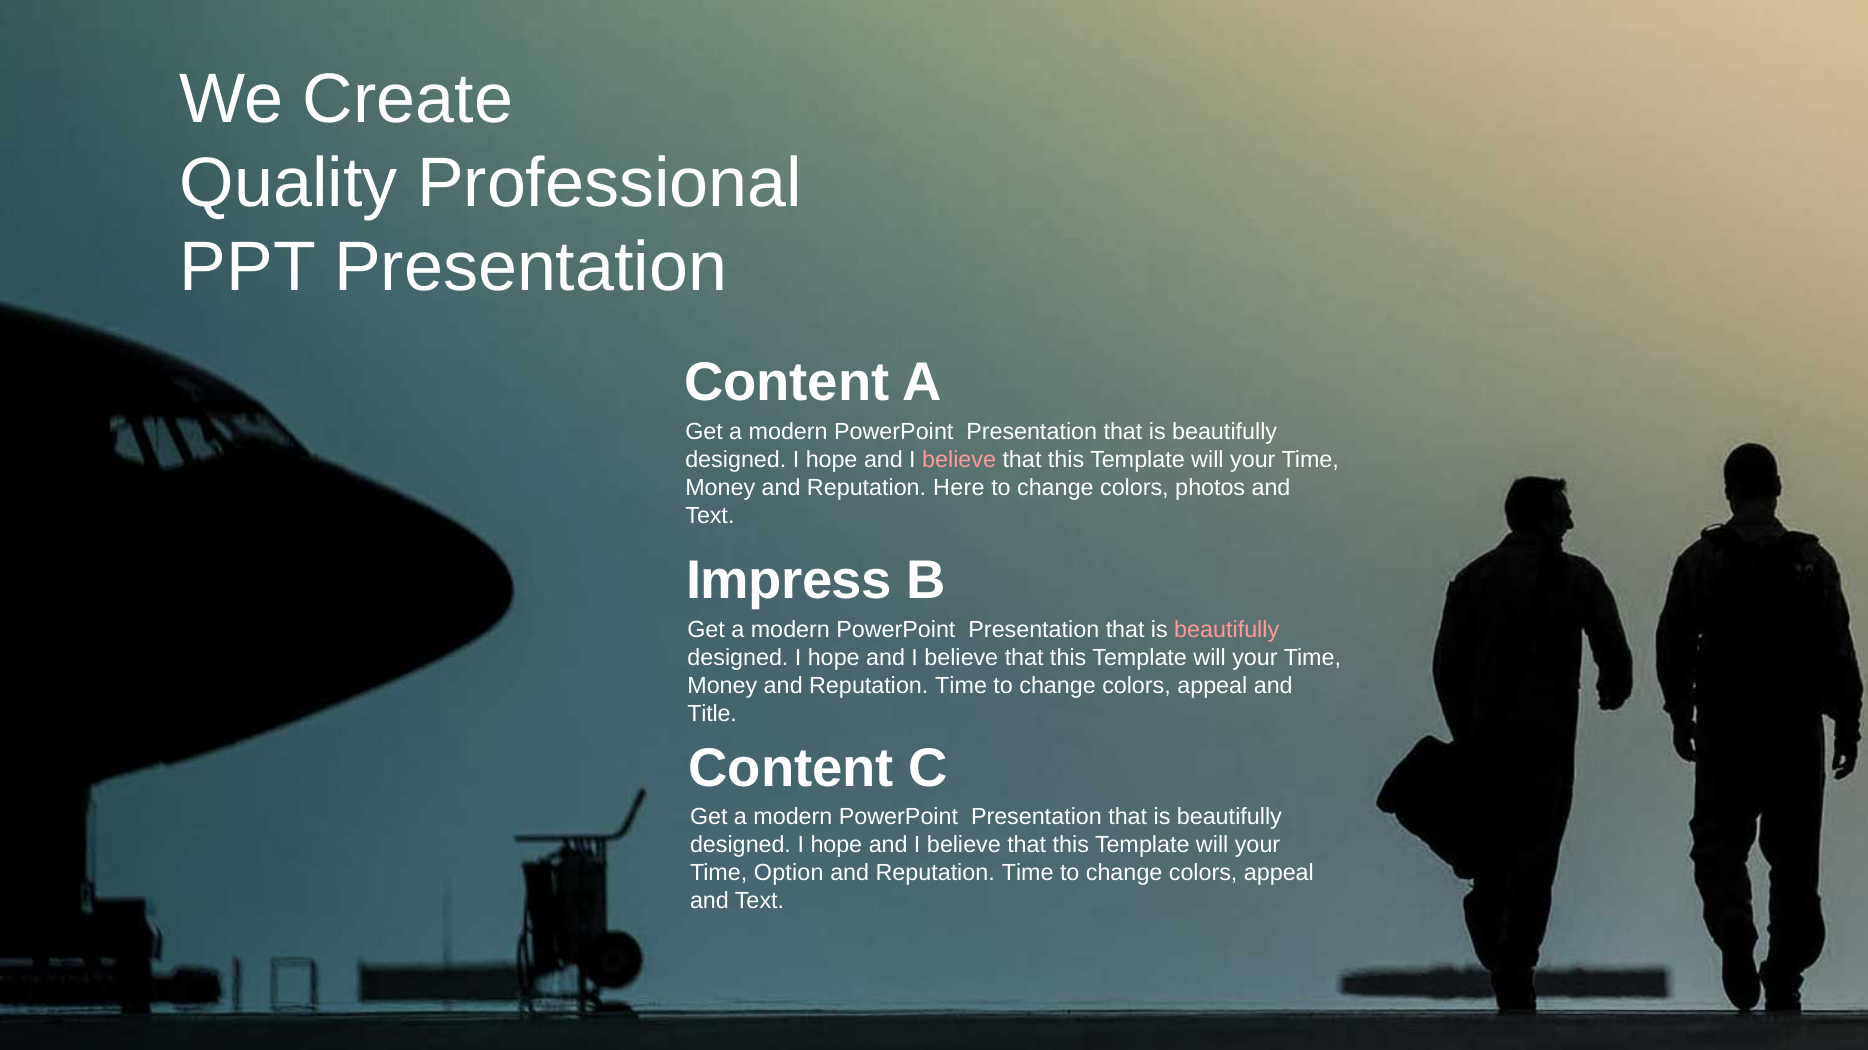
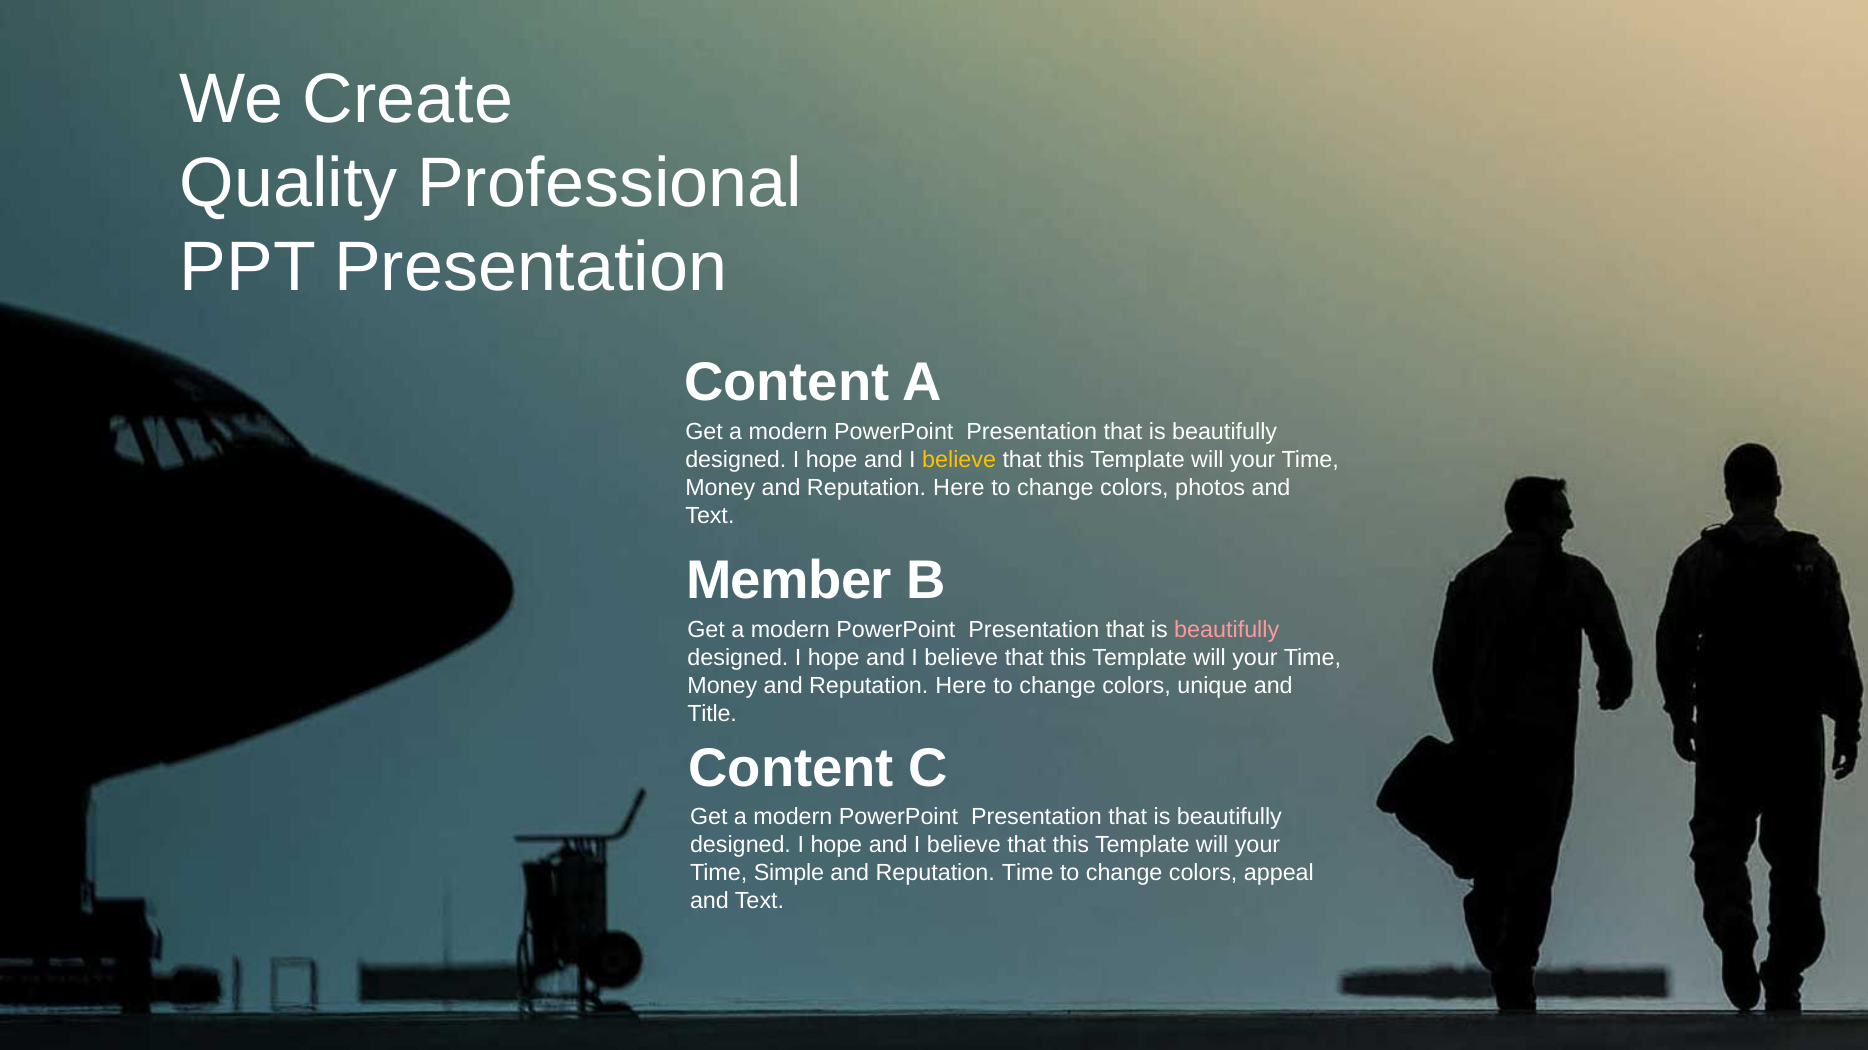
believe at (959, 460) colour: pink -> yellow
Impress: Impress -> Member
Time at (961, 686): Time -> Here
appeal at (1212, 686): appeal -> unique
Option: Option -> Simple
